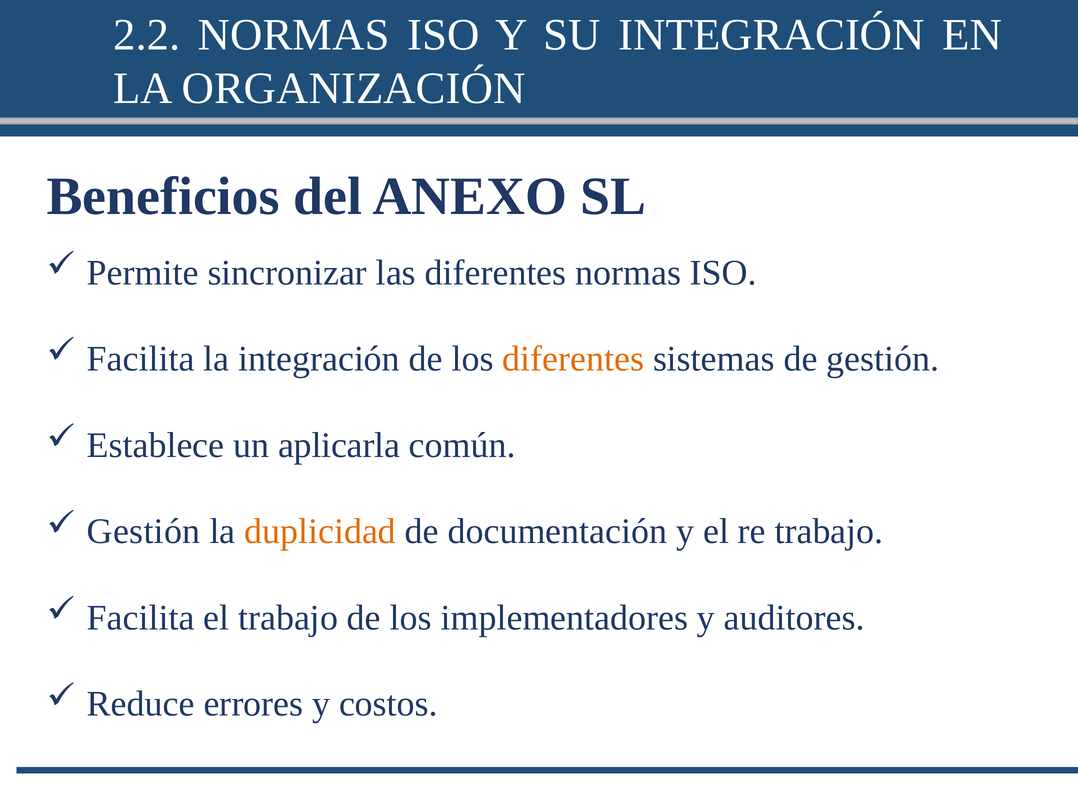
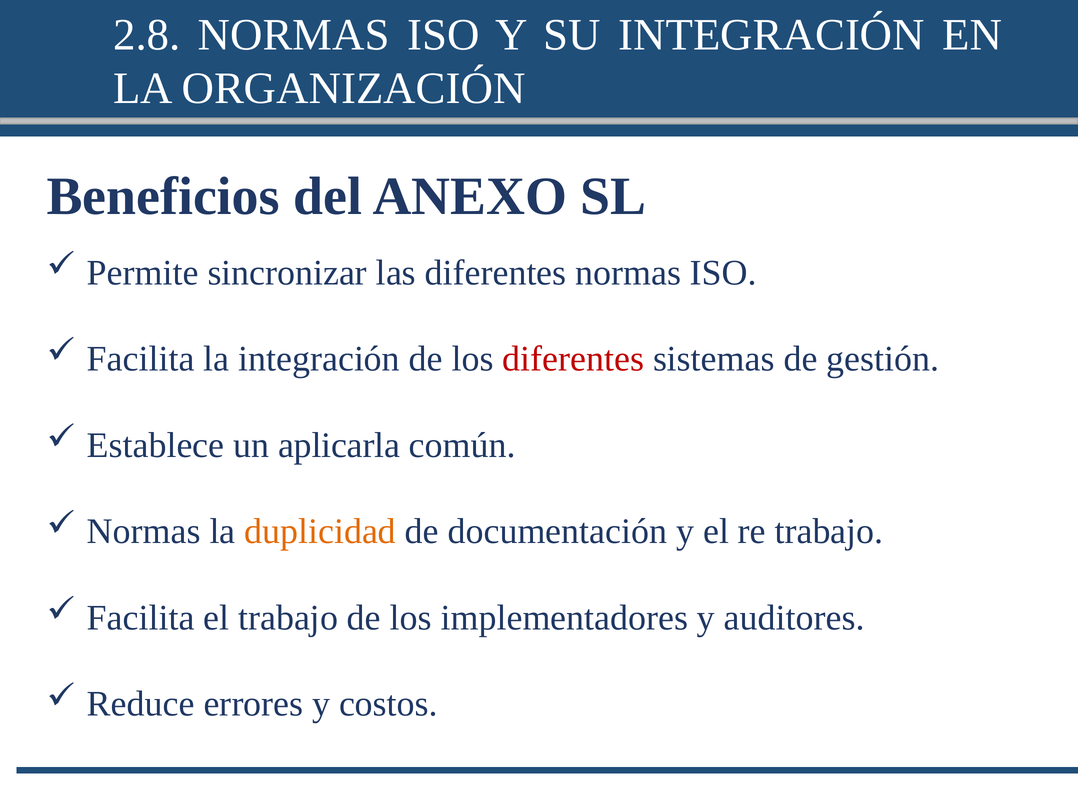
2.2: 2.2 -> 2.8
diferentes at (573, 359) colour: orange -> red
Gestión at (144, 531): Gestión -> Normas
